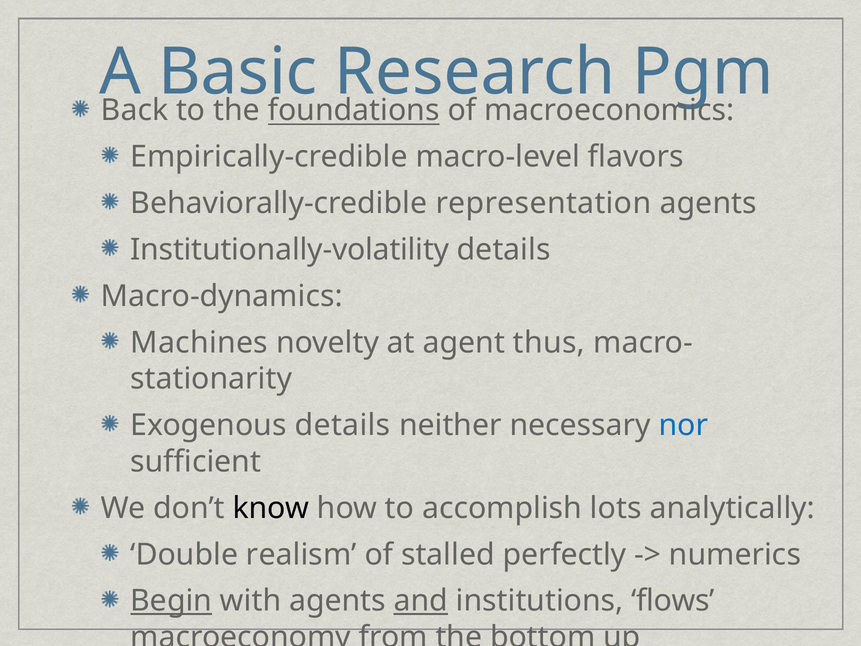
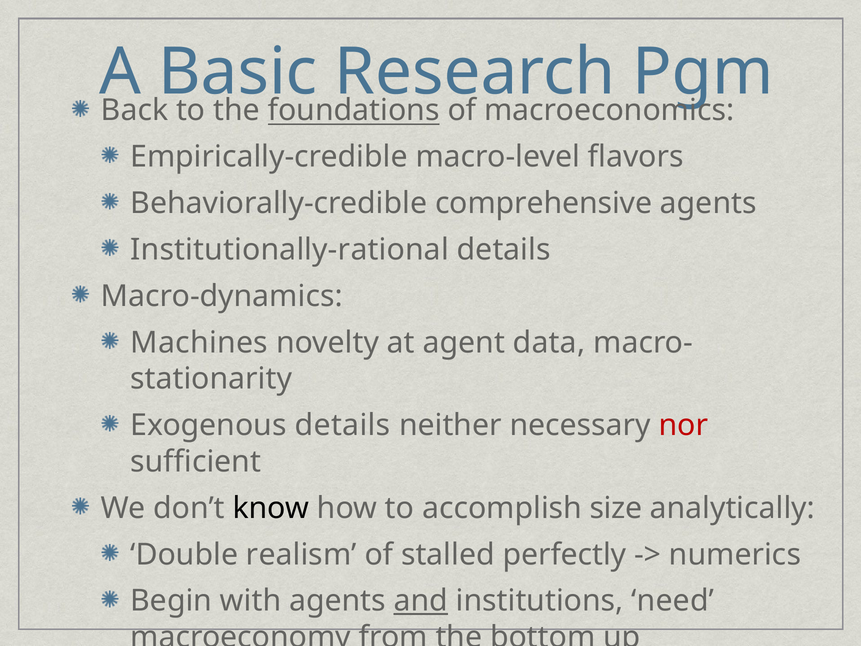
representation: representation -> comprehensive
Institutionally-volatility: Institutionally-volatility -> Institutionally-rational
thus: thus -> data
nor colour: blue -> red
lots: lots -> size
Begin underline: present -> none
flows: flows -> need
